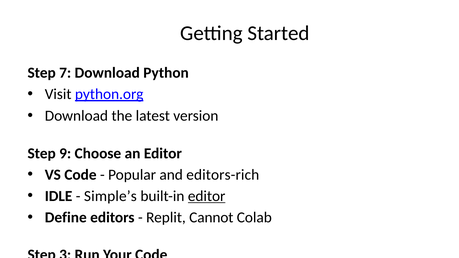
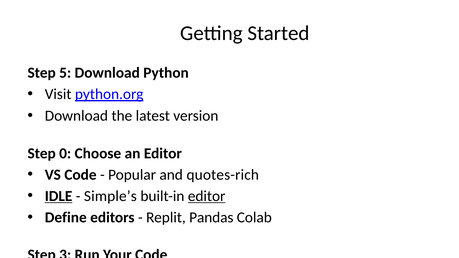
7: 7 -> 5
9: 9 -> 0
editors-rich: editors-rich -> quotes-rich
IDLE underline: none -> present
Cannot: Cannot -> Pandas
